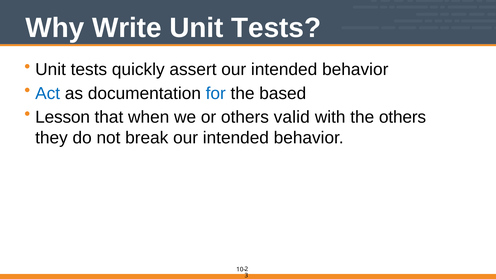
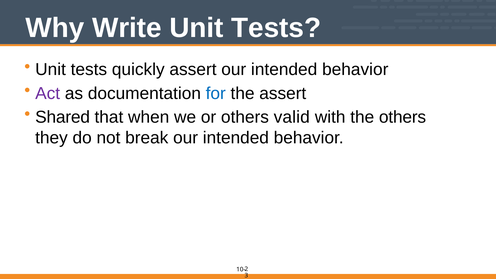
Act colour: blue -> purple
the based: based -> assert
Lesson: Lesson -> Shared
